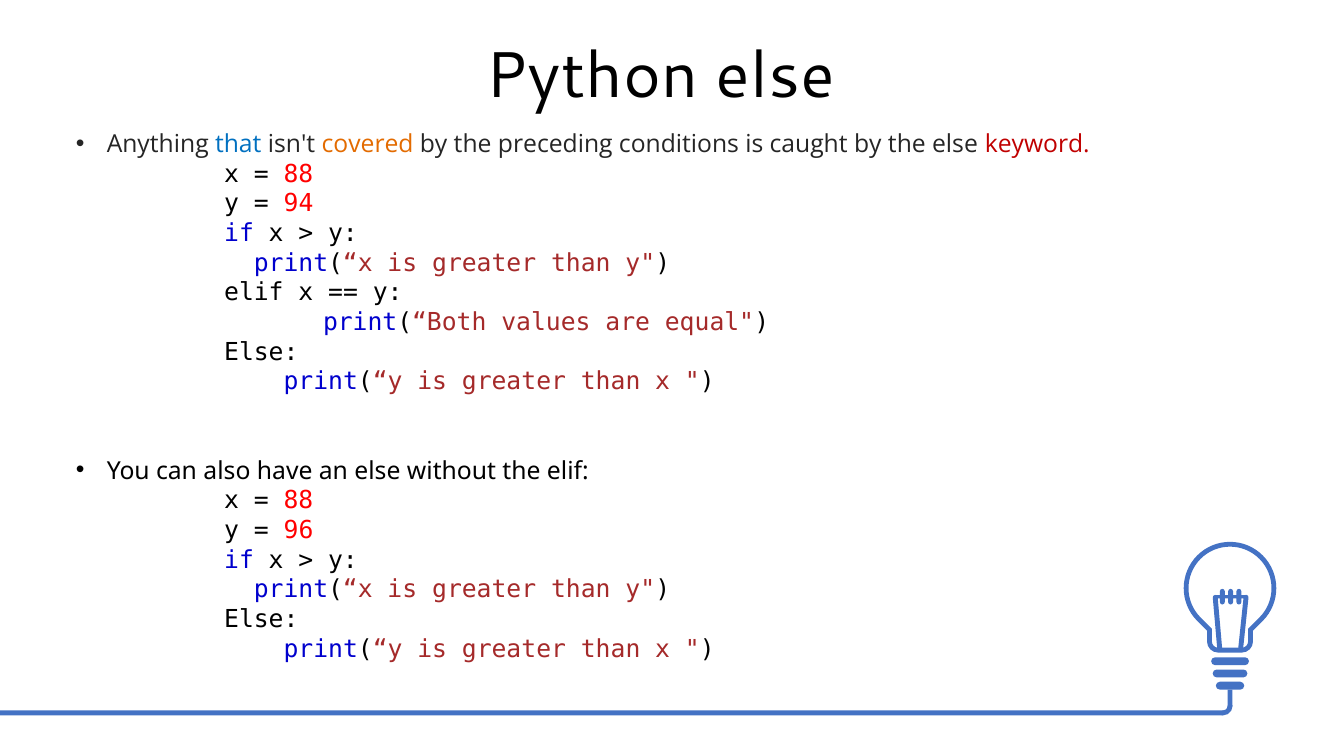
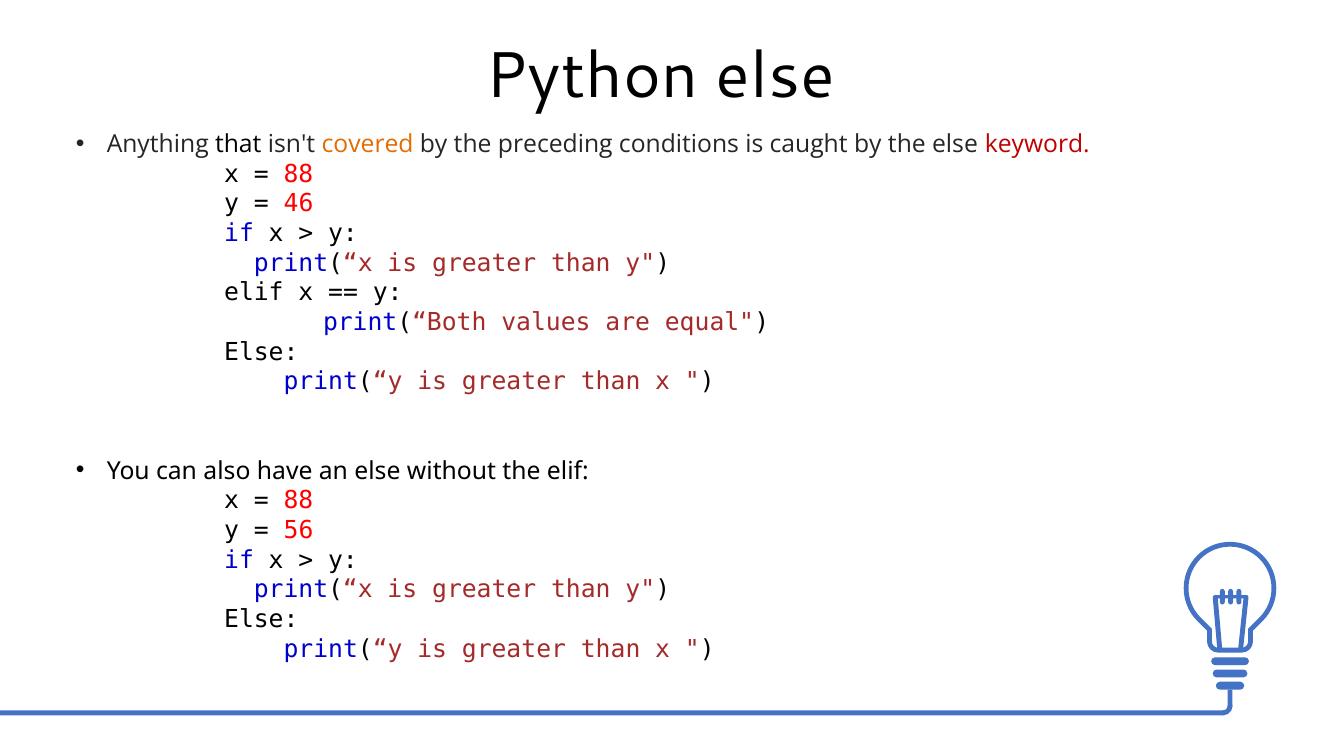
that colour: blue -> black
94: 94 -> 46
96: 96 -> 56
